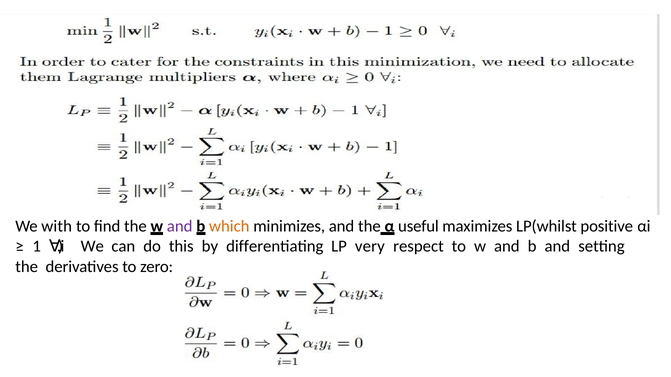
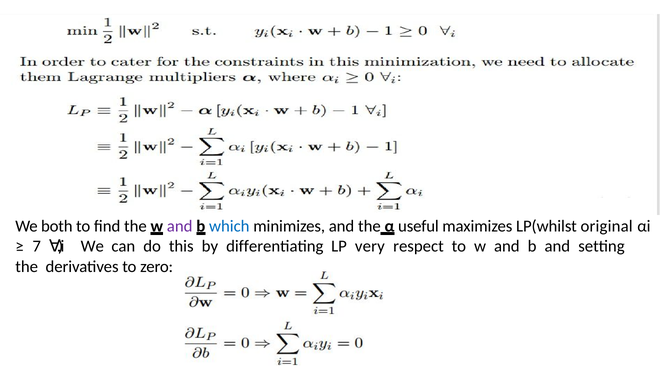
with: with -> both
which colour: orange -> blue
positive: positive -> original
1: 1 -> 7
